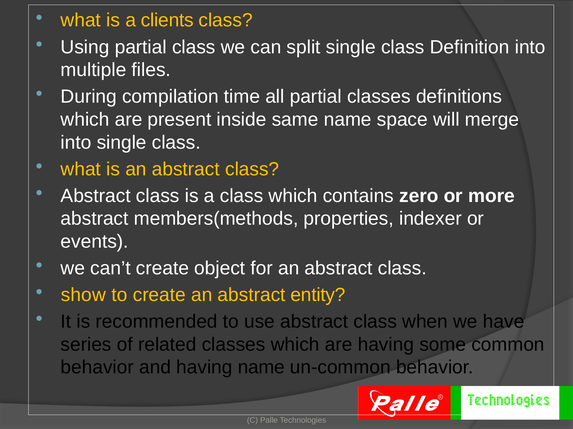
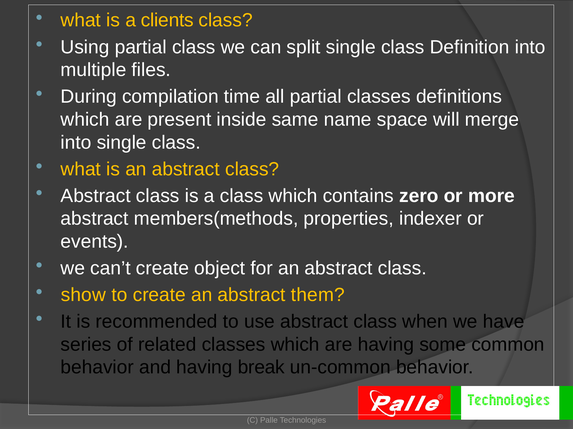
entity: entity -> them
having name: name -> break
